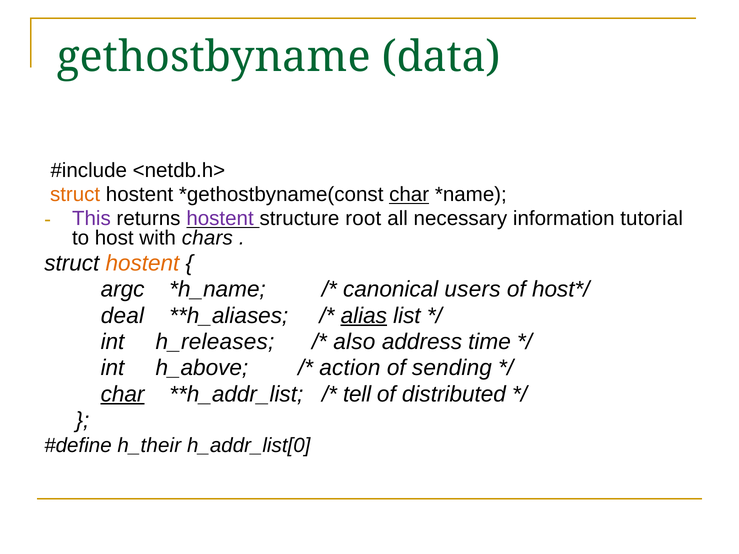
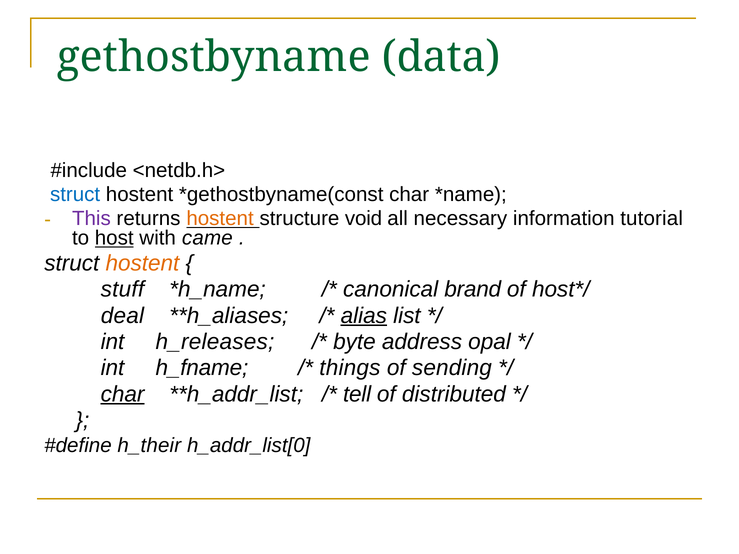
struct at (75, 195) colour: orange -> blue
char at (409, 195) underline: present -> none
hostent at (220, 219) colour: purple -> orange
root: root -> void
host underline: none -> present
chars: chars -> came
argc: argc -> stuff
users: users -> brand
also: also -> byte
time: time -> opal
h_above: h_above -> h_fname
action: action -> things
